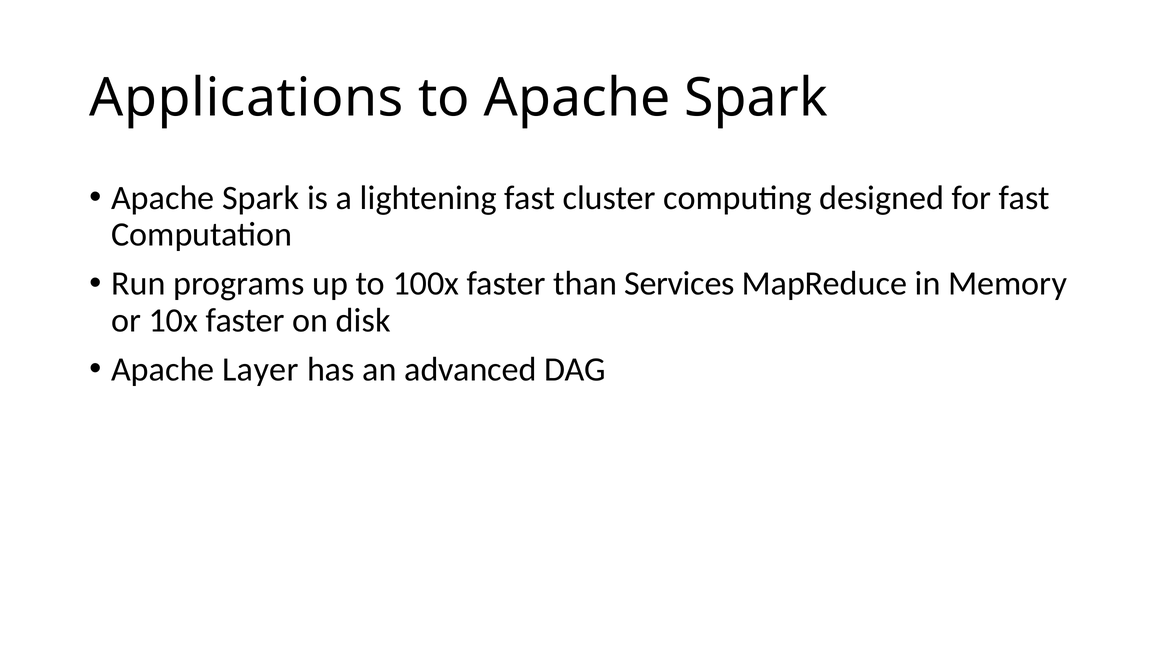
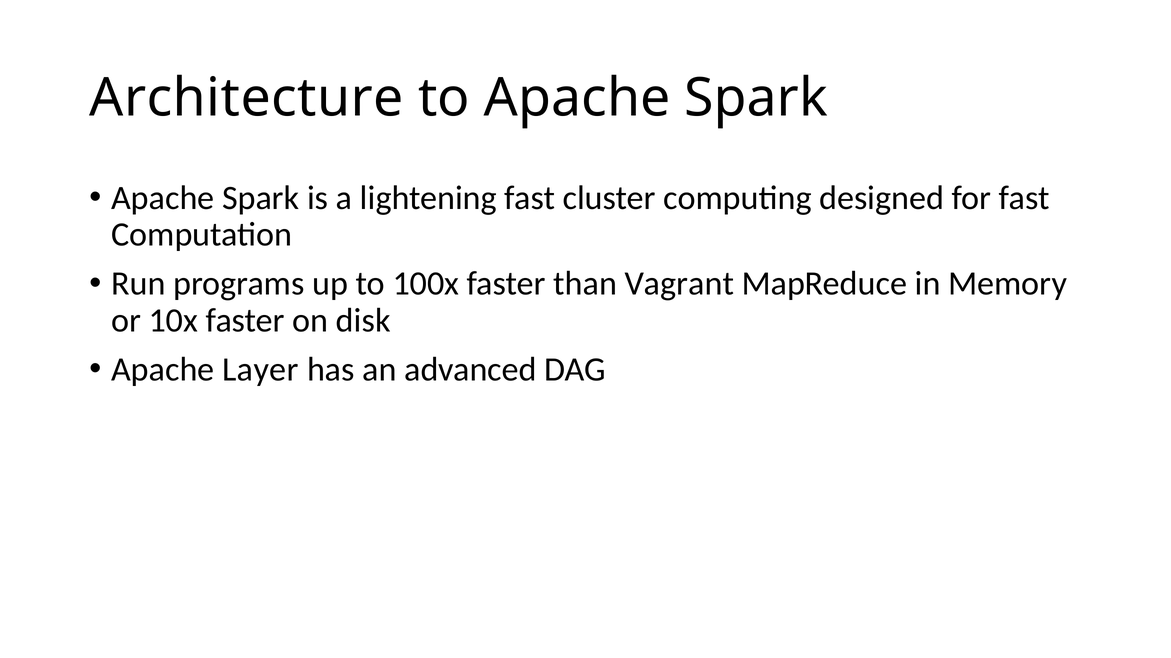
Applications: Applications -> Architecture
Services: Services -> Vagrant
